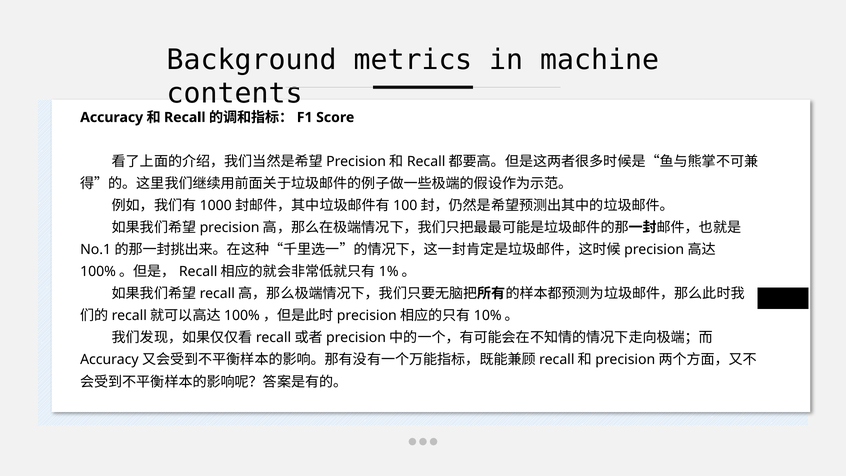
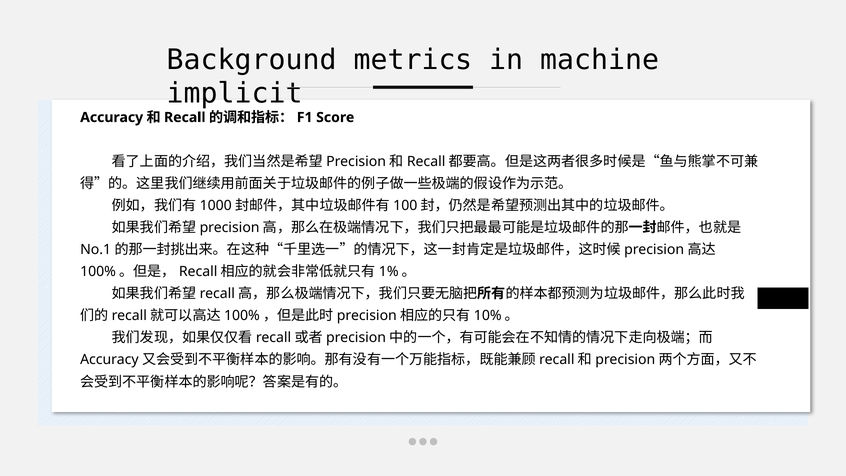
contents: contents -> implicit
